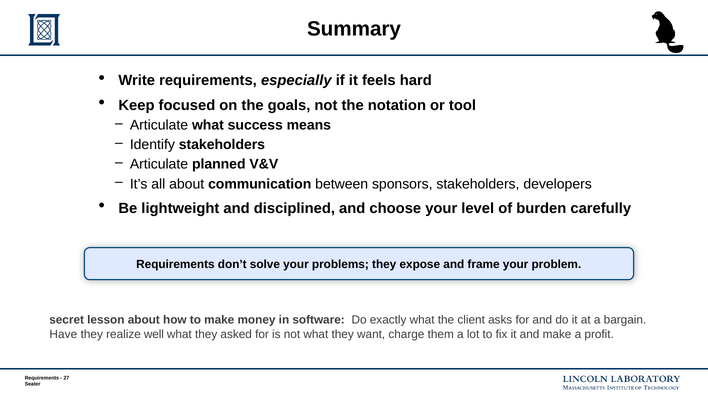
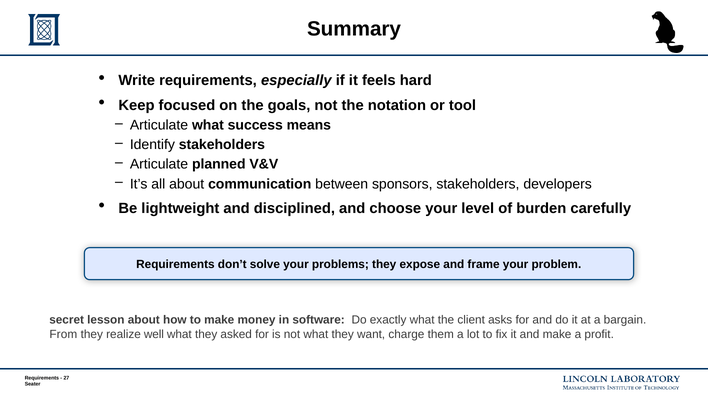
Have: Have -> From
